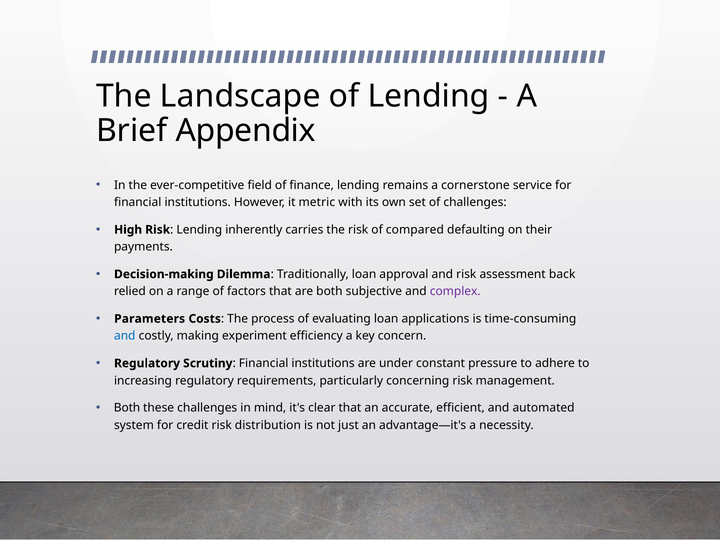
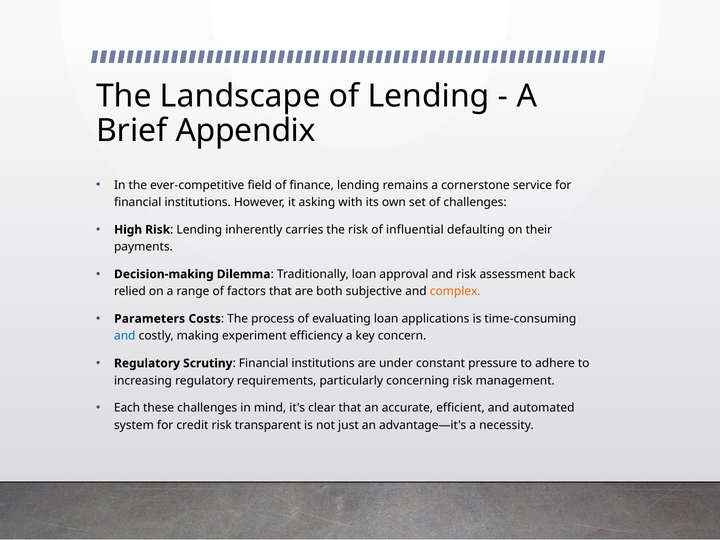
metric: metric -> asking
compared: compared -> influential
complex colour: purple -> orange
Both at (127, 408): Both -> Each
distribution: distribution -> transparent
